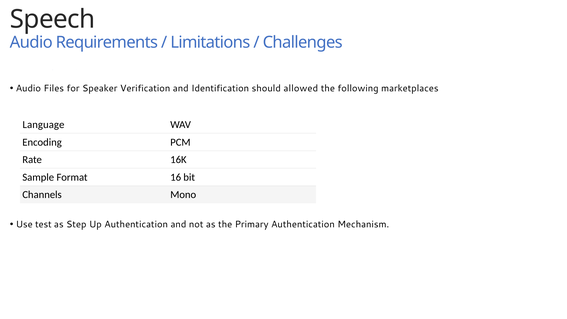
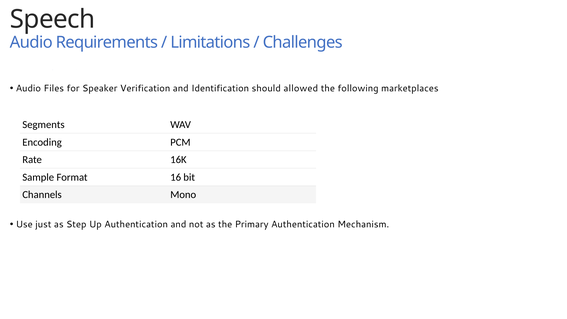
Language: Language -> Segments
test: test -> just
